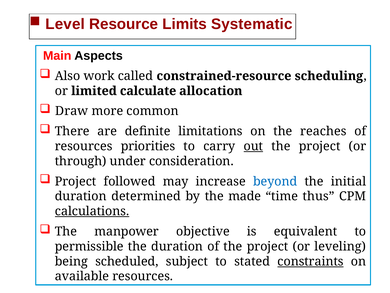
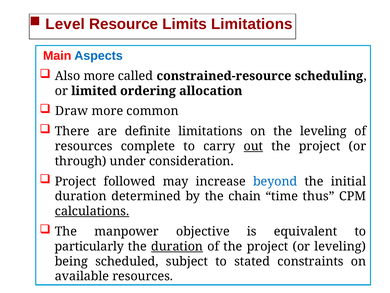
Limits Systematic: Systematic -> Limitations
Aspects colour: black -> blue
Also work: work -> more
calculate: calculate -> ordering
the reaches: reaches -> leveling
priorities: priorities -> complete
made: made -> chain
permissible: permissible -> particularly
duration at (177, 246) underline: none -> present
constraints underline: present -> none
